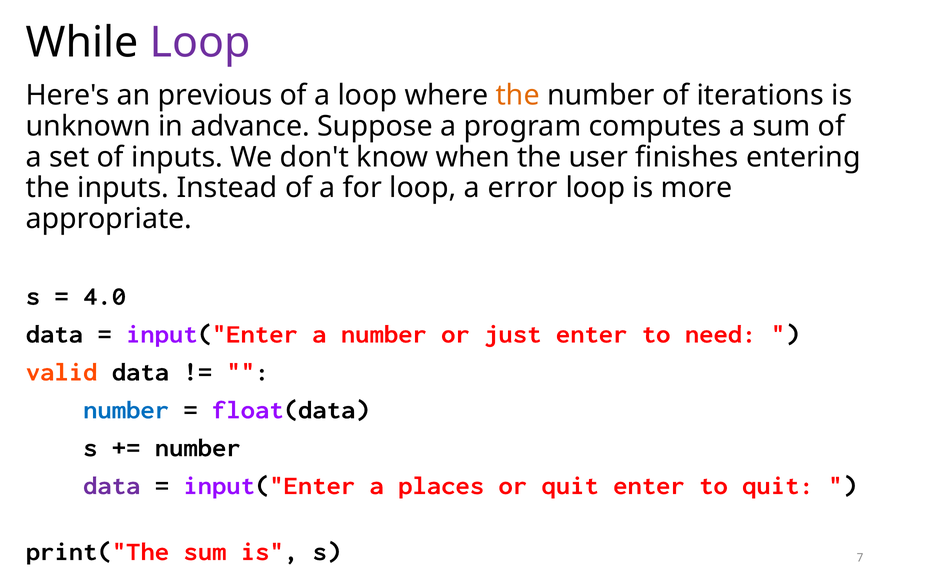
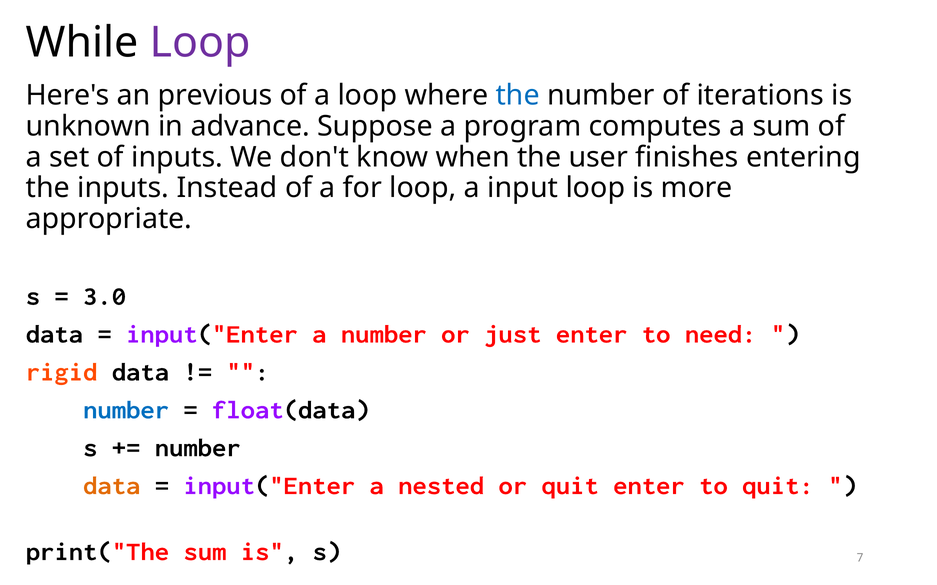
the at (518, 96) colour: orange -> blue
error: error -> input
4.0: 4.0 -> 3.0
valid: valid -> rigid
data at (112, 486) colour: purple -> orange
places: places -> nested
